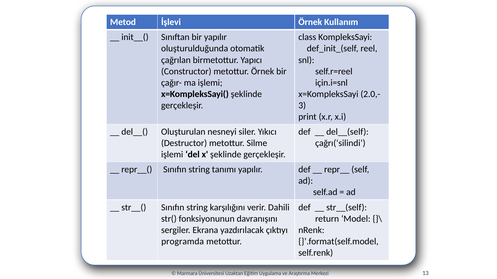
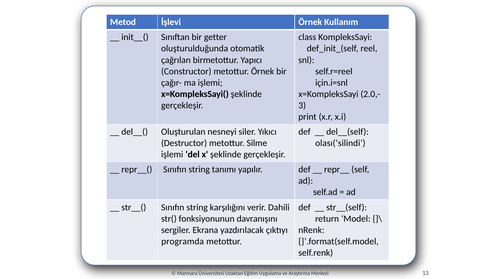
bir yapılır: yapılır -> getter
çağrı(‘silindi: çağrı(‘silindi -> olası(‘silindi
